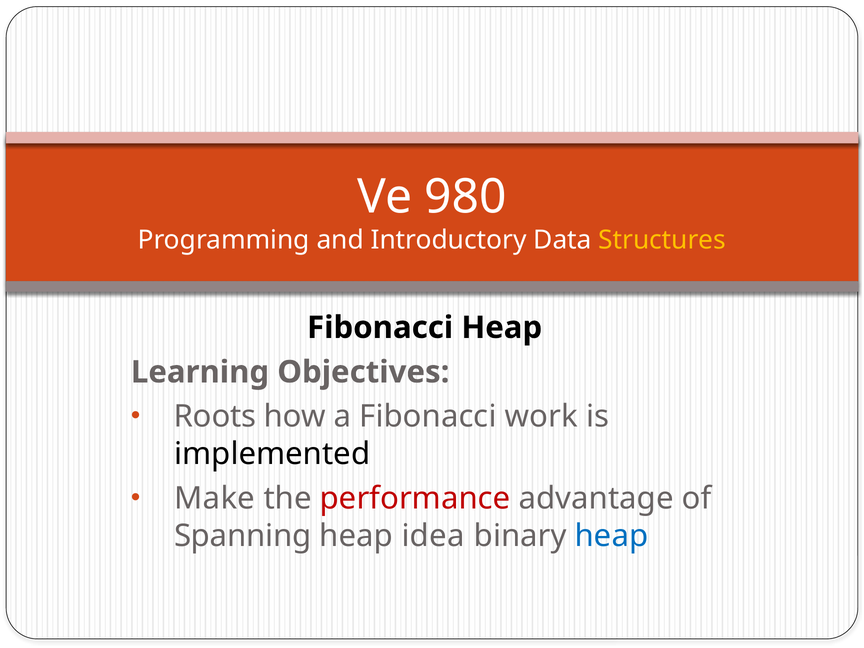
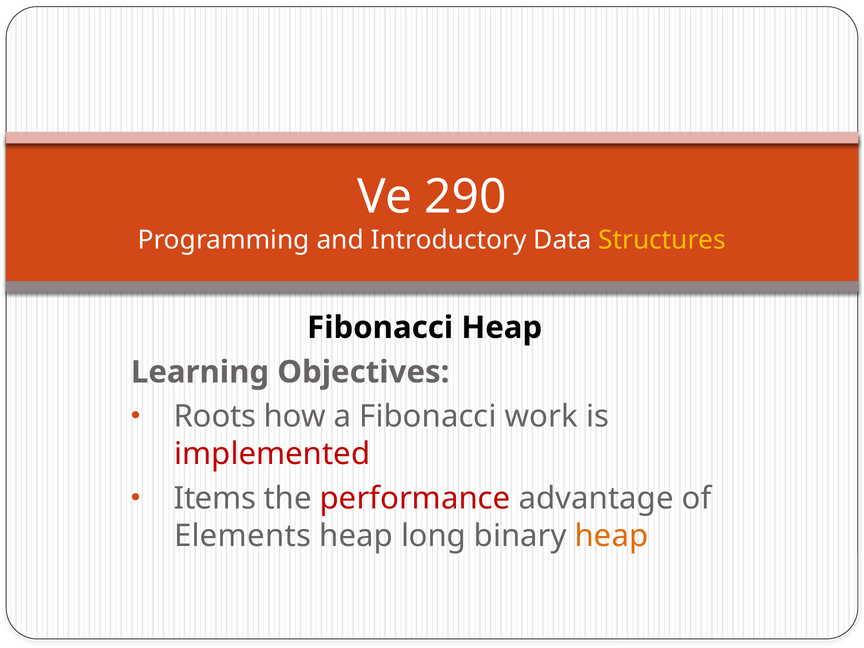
980: 980 -> 290
implemented colour: black -> red
Make: Make -> Items
Spanning: Spanning -> Elements
idea: idea -> long
heap at (611, 536) colour: blue -> orange
